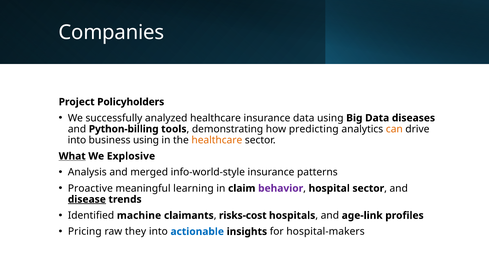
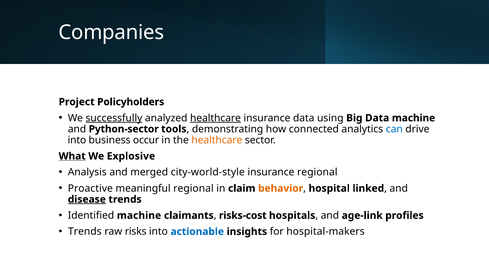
successfully underline: none -> present
healthcare at (215, 118) underline: none -> present
Data diseases: diseases -> machine
Python-billing: Python-billing -> Python-sector
predicting: predicting -> connected
can colour: orange -> blue
business using: using -> occur
info-world-style: info-world-style -> city-world-style
insurance patterns: patterns -> regional
meaningful learning: learning -> regional
behavior colour: purple -> orange
hospital sector: sector -> linked
Pricing at (85, 232): Pricing -> Trends
they: they -> risks
